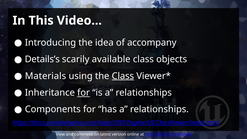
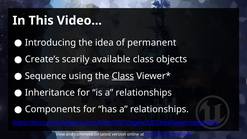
accompany: accompany -> permanent
Details’s: Details’s -> Create’s
Materials: Materials -> Sequence
for at (84, 93) underline: present -> none
